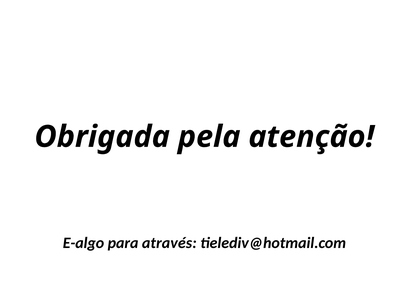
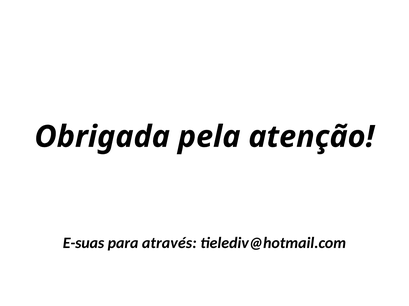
E-algo: E-algo -> E-suas
